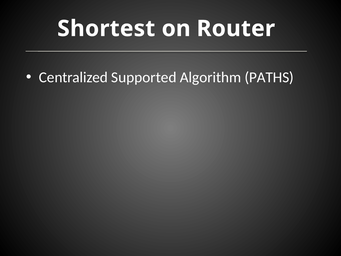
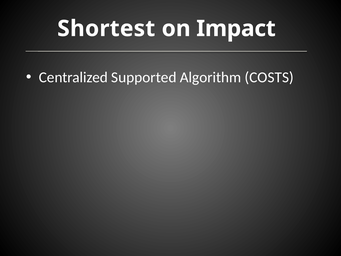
Router: Router -> Impact
PATHS: PATHS -> COSTS
